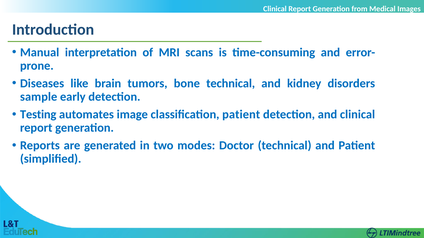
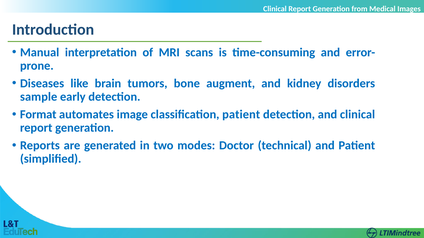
bone technical: technical -> augment
Testing: Testing -> Format
